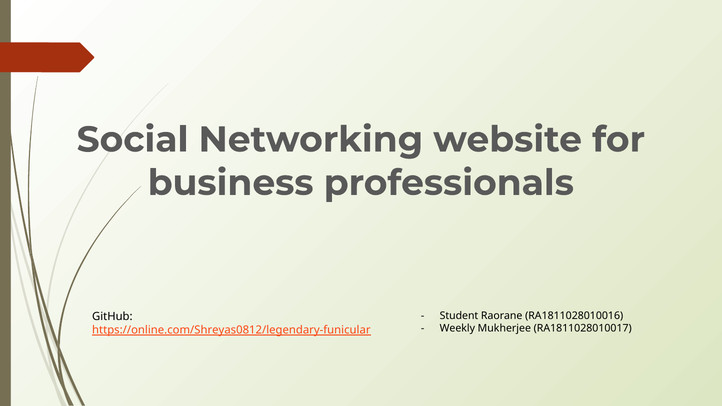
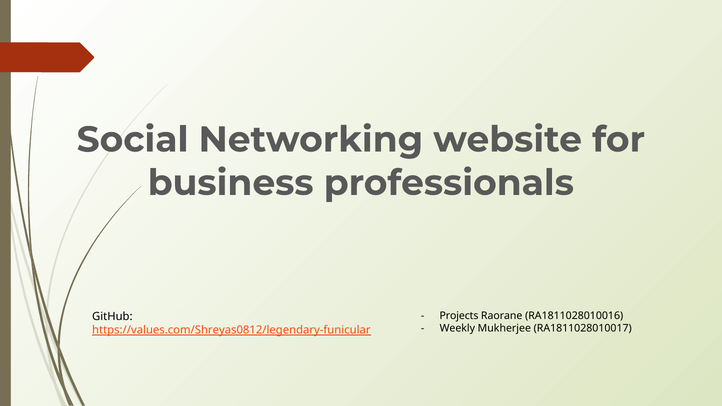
Student: Student -> Projects
https://online.com/Shreyas0812/legendary-funicular: https://online.com/Shreyas0812/legendary-funicular -> https://values.com/Shreyas0812/legendary-funicular
